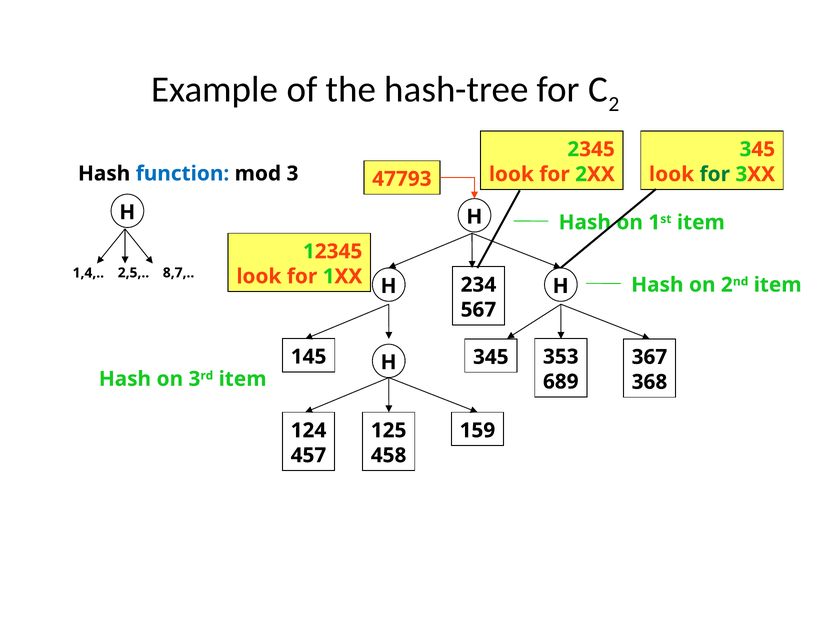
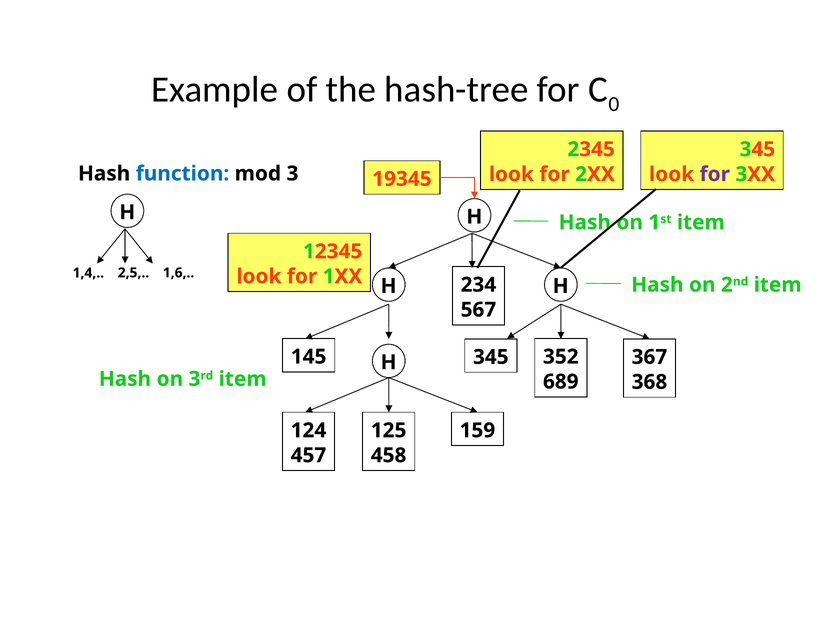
2: 2 -> 0
for at (715, 174) colour: green -> purple
47793: 47793 -> 19345
8,7: 8,7 -> 1,6
353: 353 -> 352
